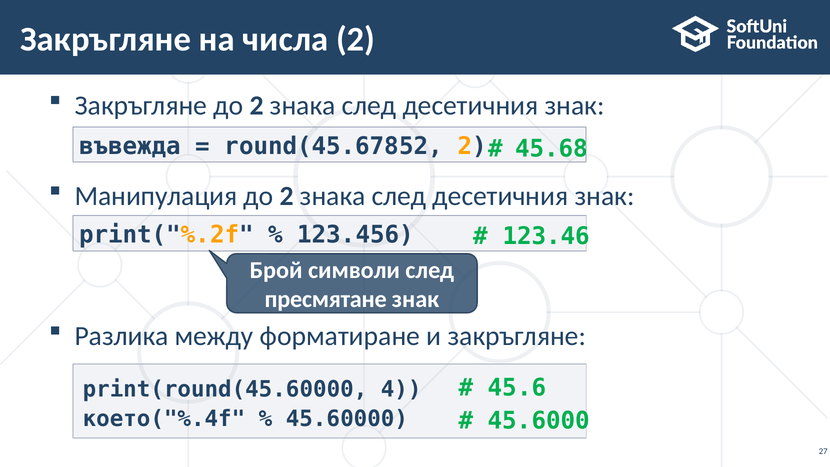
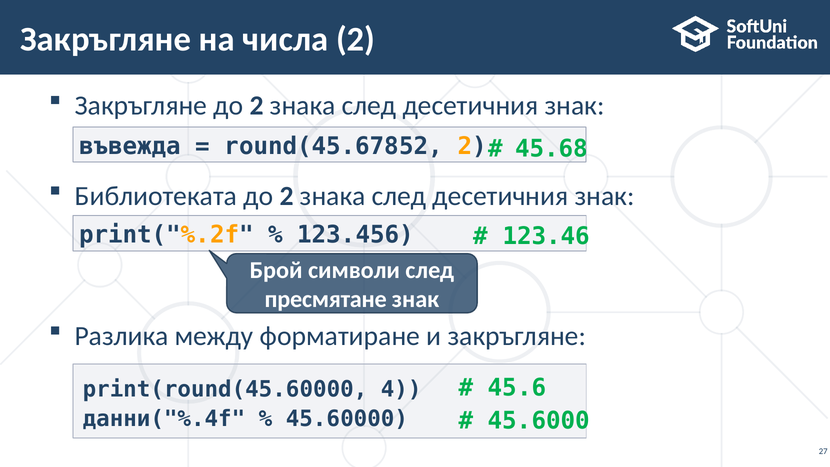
Манипулация: Манипулация -> Библиотеката
което("%.4f: което("%.4f -> данни("%.4f
